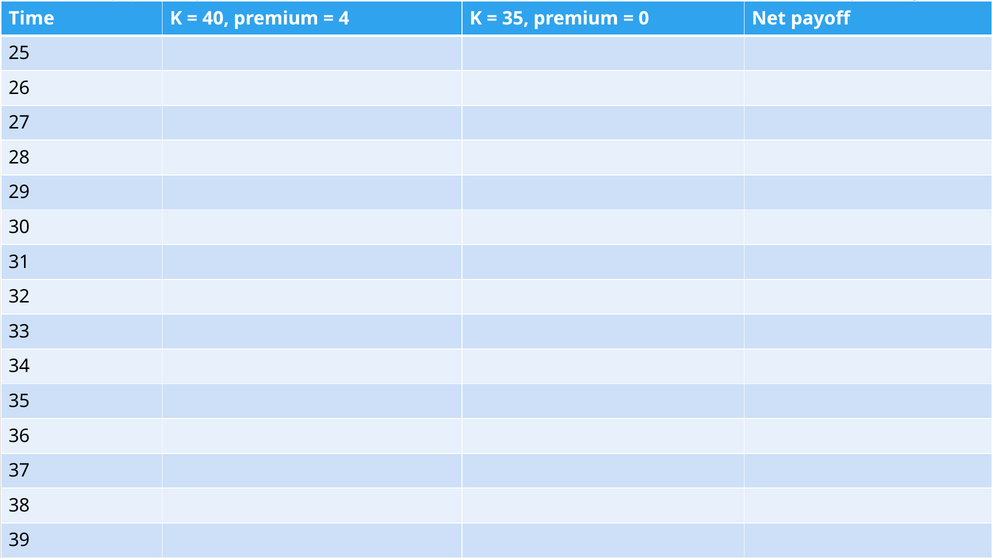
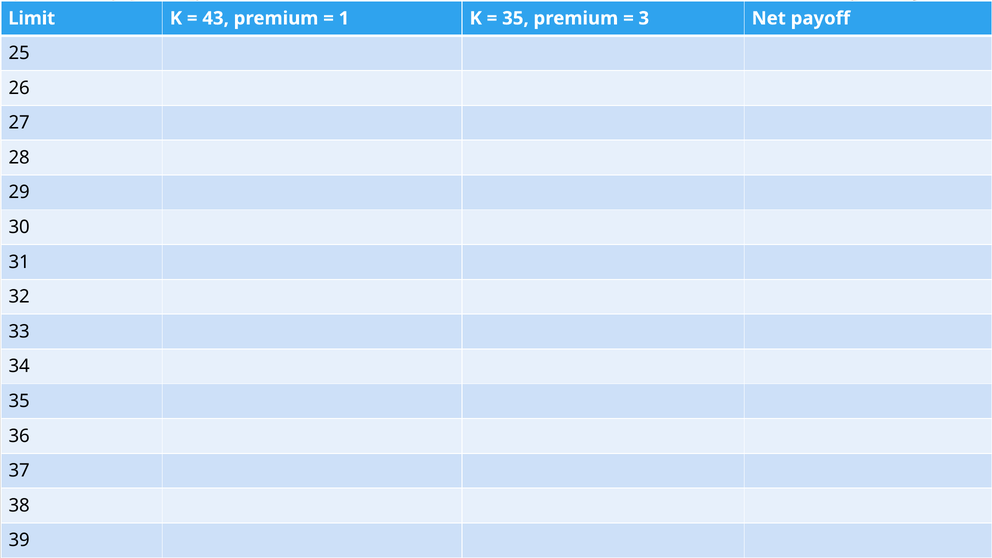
Time: Time -> Limit
40: 40 -> 43
4: 4 -> 1
0: 0 -> 3
